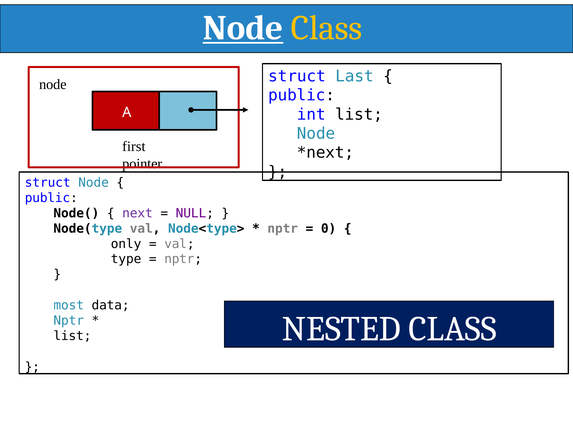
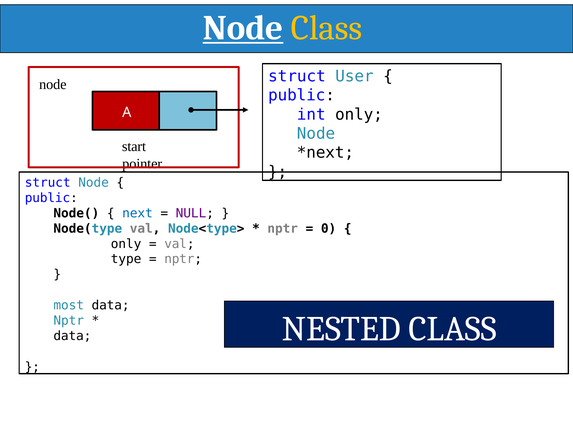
Last: Last -> User
int list: list -> only
first: first -> start
next colour: purple -> blue
list at (72, 336): list -> data
